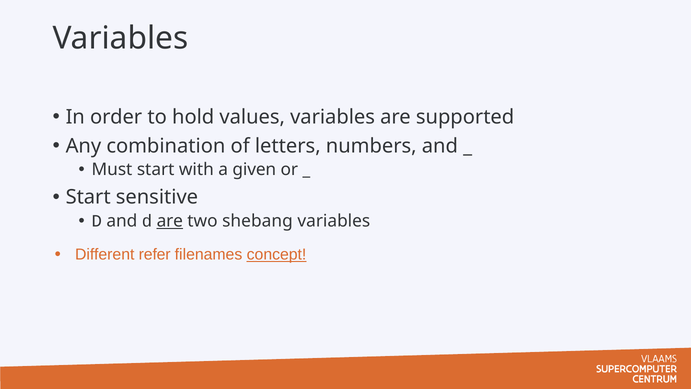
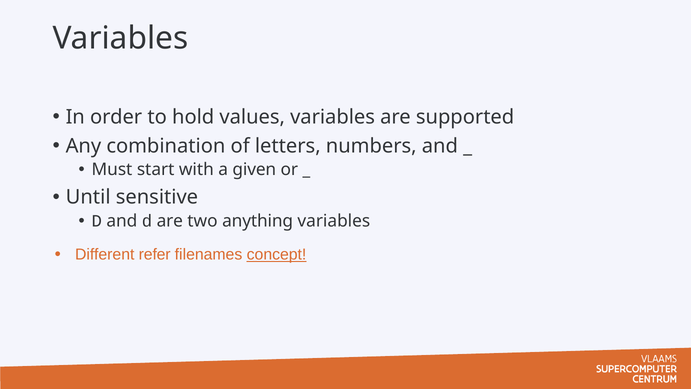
Start at (88, 197): Start -> Until
are at (170, 221) underline: present -> none
shebang: shebang -> anything
